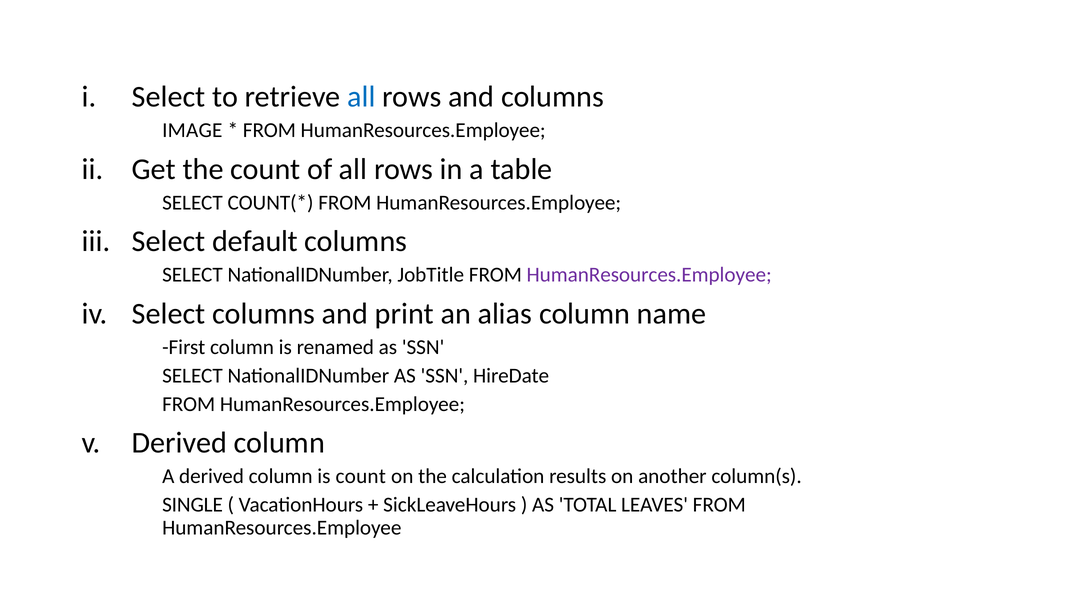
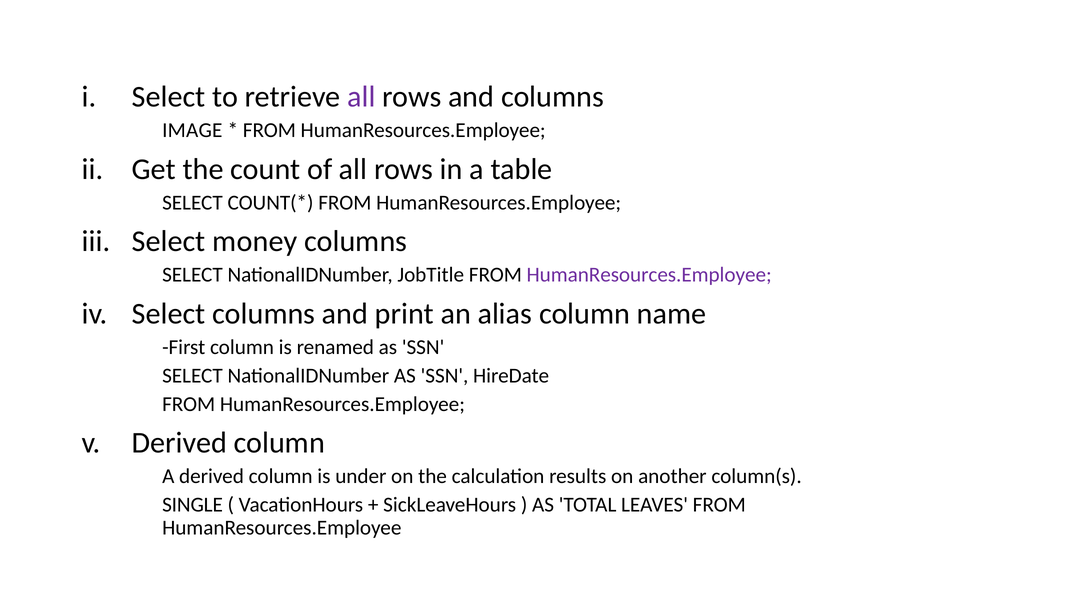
all at (361, 97) colour: blue -> purple
default: default -> money
is count: count -> under
